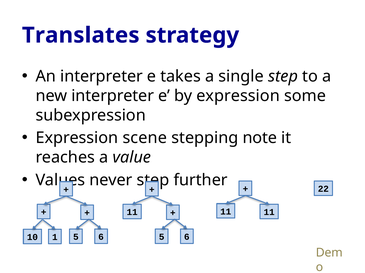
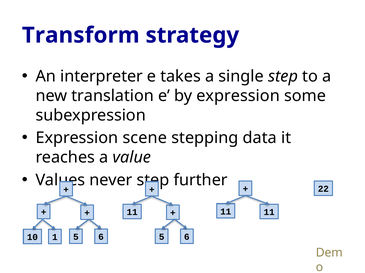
Translates: Translates -> Transform
new interpreter: interpreter -> translation
note: note -> data
